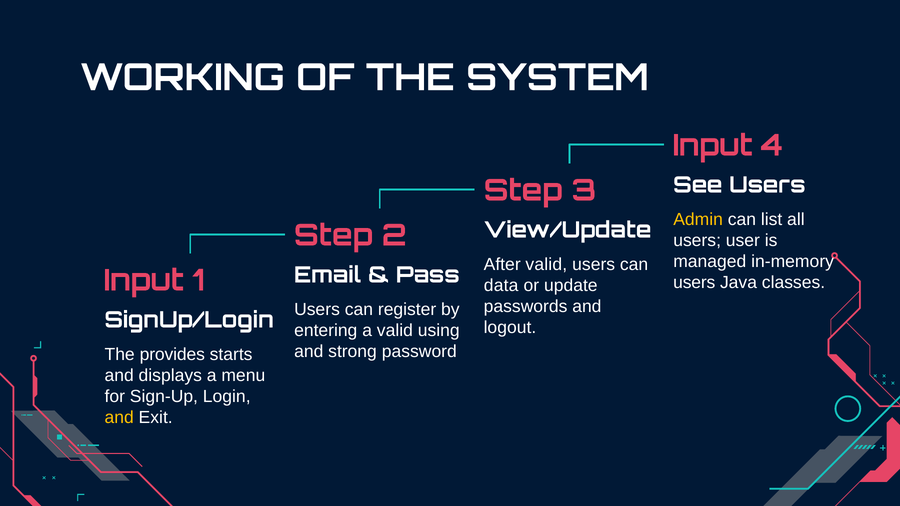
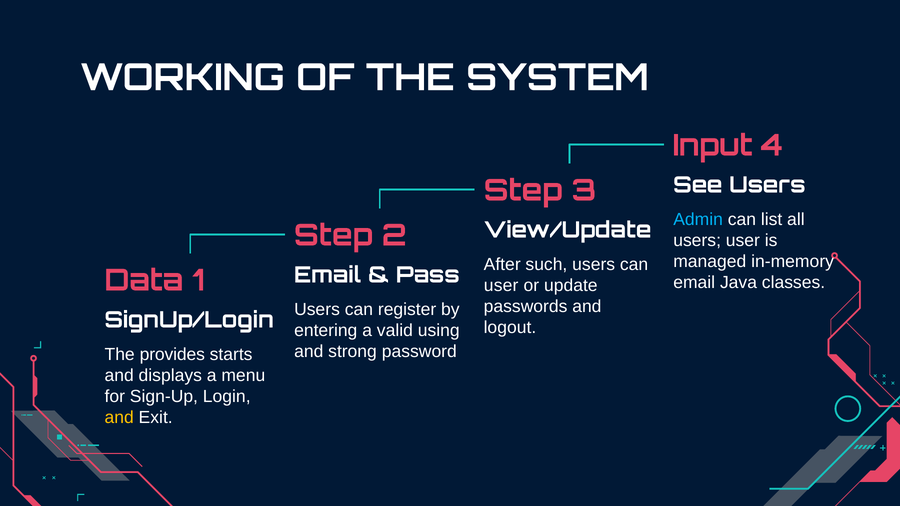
Admin colour: yellow -> light blue
After valid: valid -> such
Input at (144, 281): Input -> Data
users at (694, 283): users -> email
data at (501, 286): data -> user
